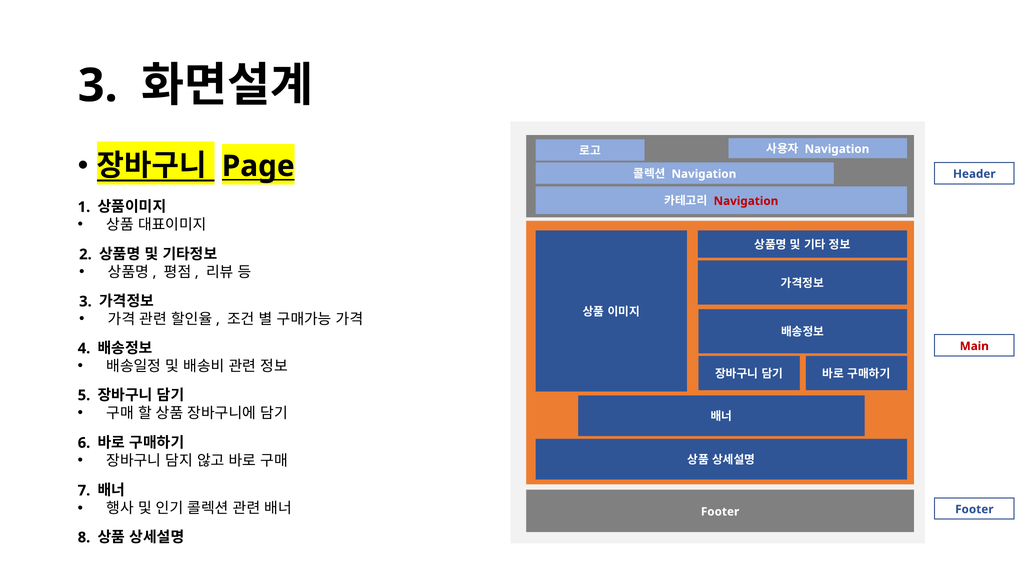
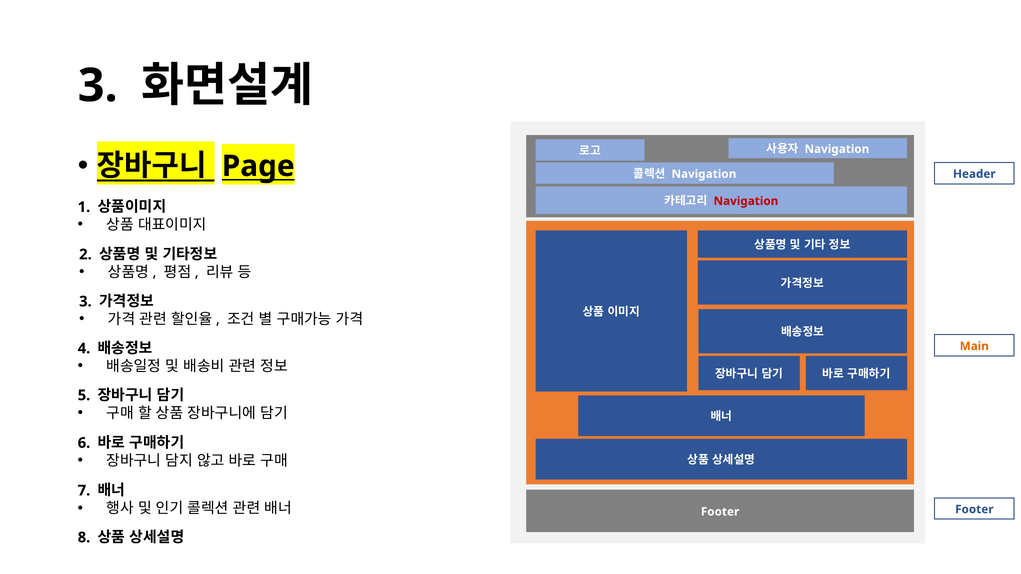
Main colour: red -> orange
